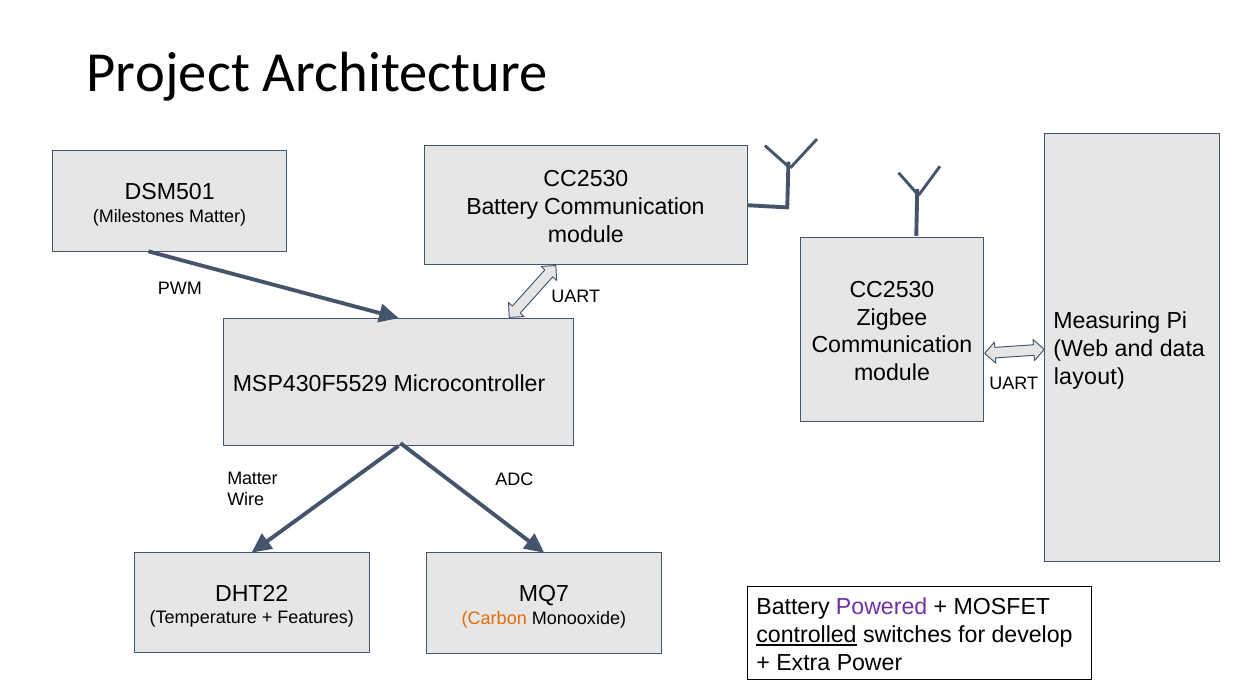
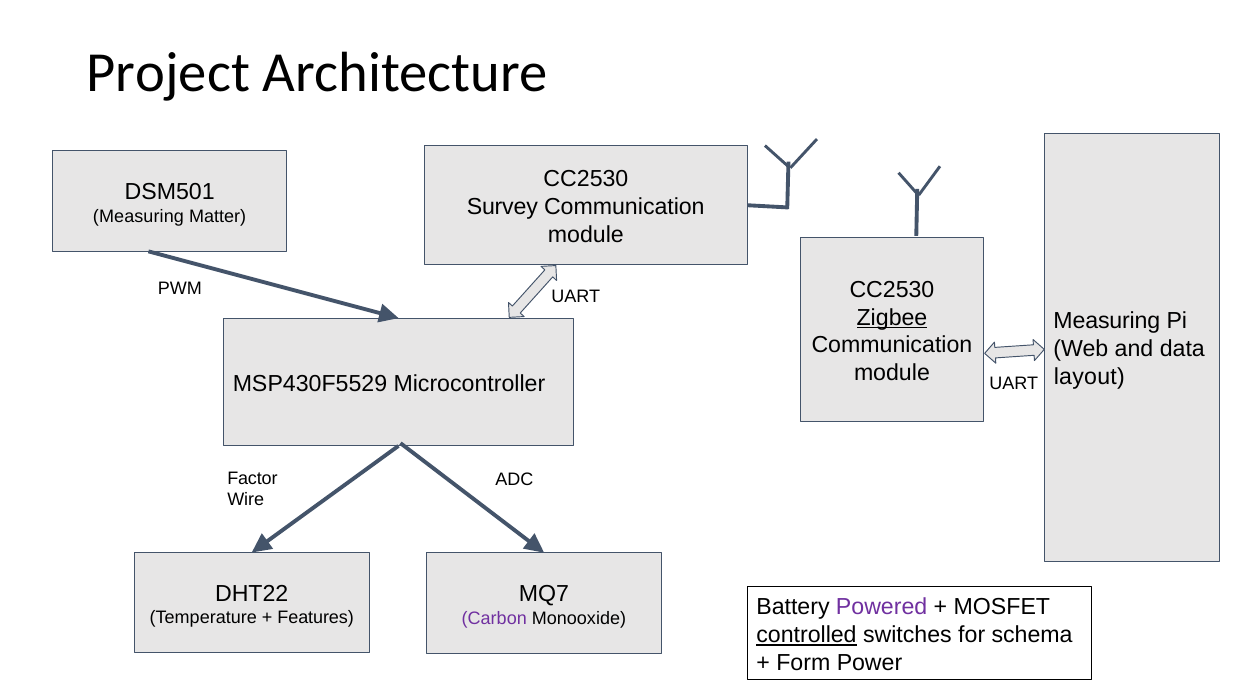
Battery at (502, 207): Battery -> Survey
Milestones at (139, 216): Milestones -> Measuring
Zigbee underline: none -> present
Matter at (252, 478): Matter -> Factor
Carbon colour: orange -> purple
develop: develop -> schema
Extra: Extra -> Form
